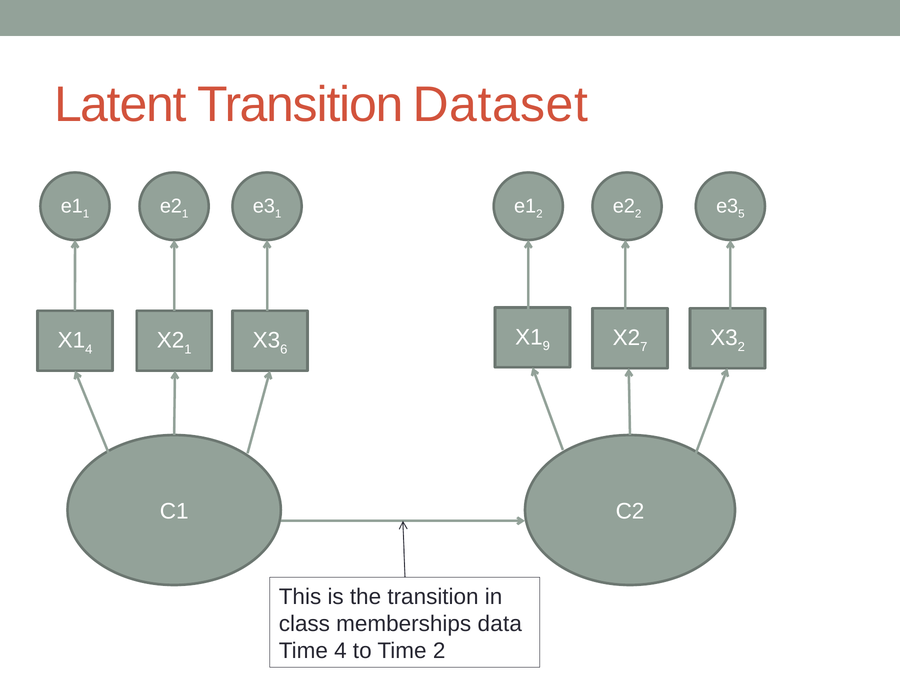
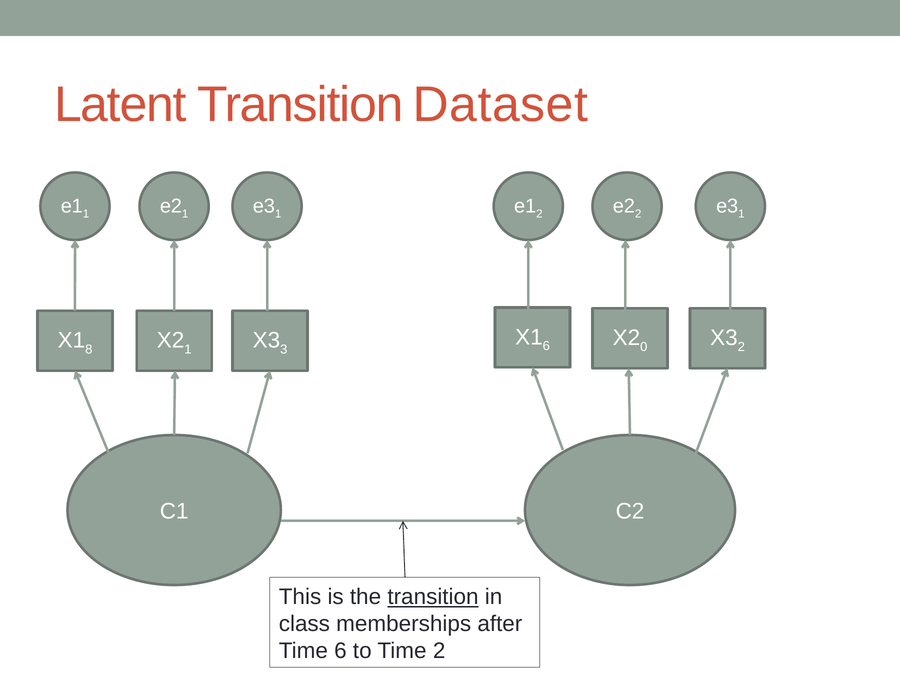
5 at (741, 214): 5 -> 1
9 at (546, 346): 9 -> 6
7: 7 -> 0
4 at (89, 349): 4 -> 8
6: 6 -> 3
transition at (433, 597) underline: none -> present
data: data -> after
Time 4: 4 -> 6
